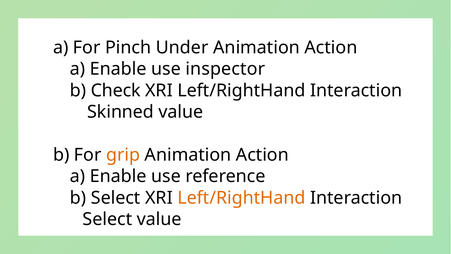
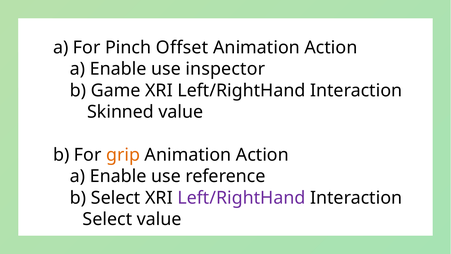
Under: Under -> Offset
Check: Check -> Game
Left/RightHand at (241, 198) colour: orange -> purple
